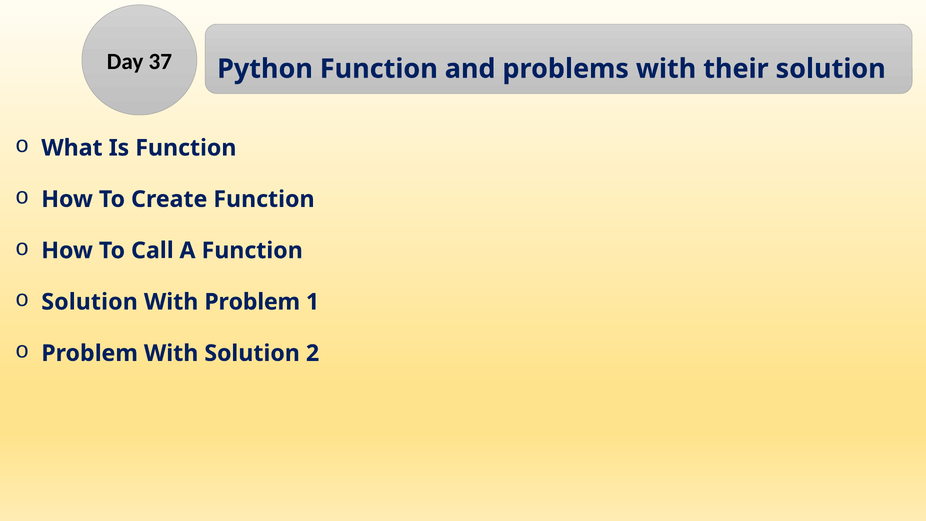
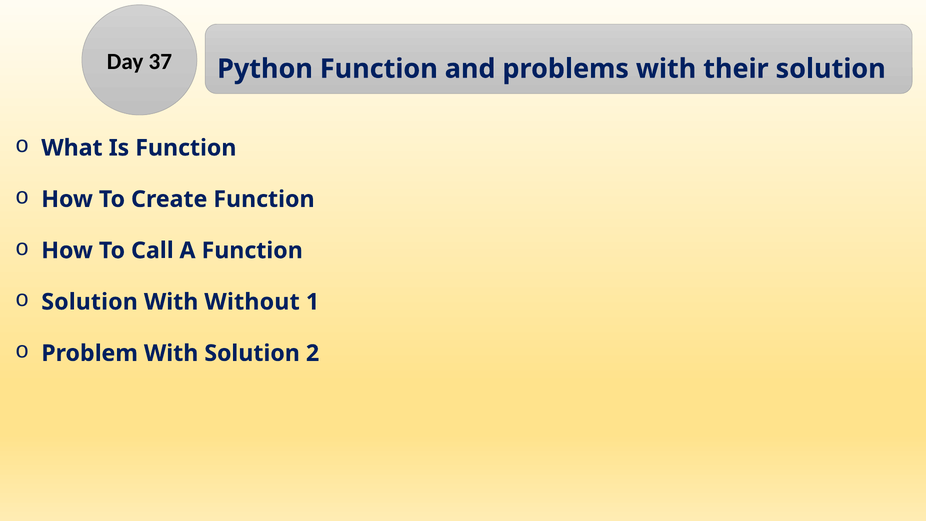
With Problem: Problem -> Without
